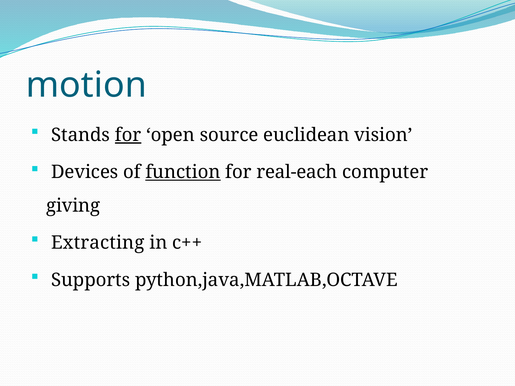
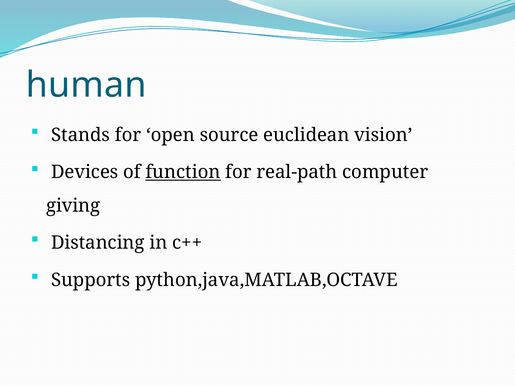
motion: motion -> human
for at (128, 135) underline: present -> none
real-each: real-each -> real-path
Extracting: Extracting -> Distancing
